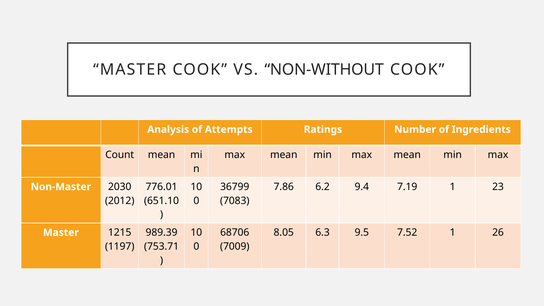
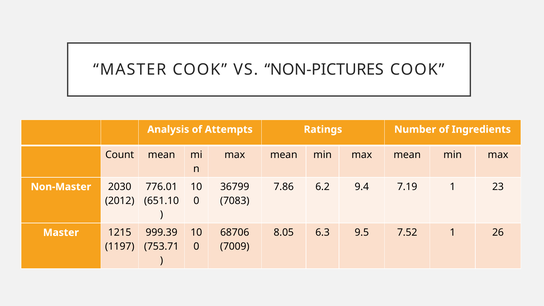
NON-WITHOUT: NON-WITHOUT -> NON-PICTURES
989.39: 989.39 -> 999.39
